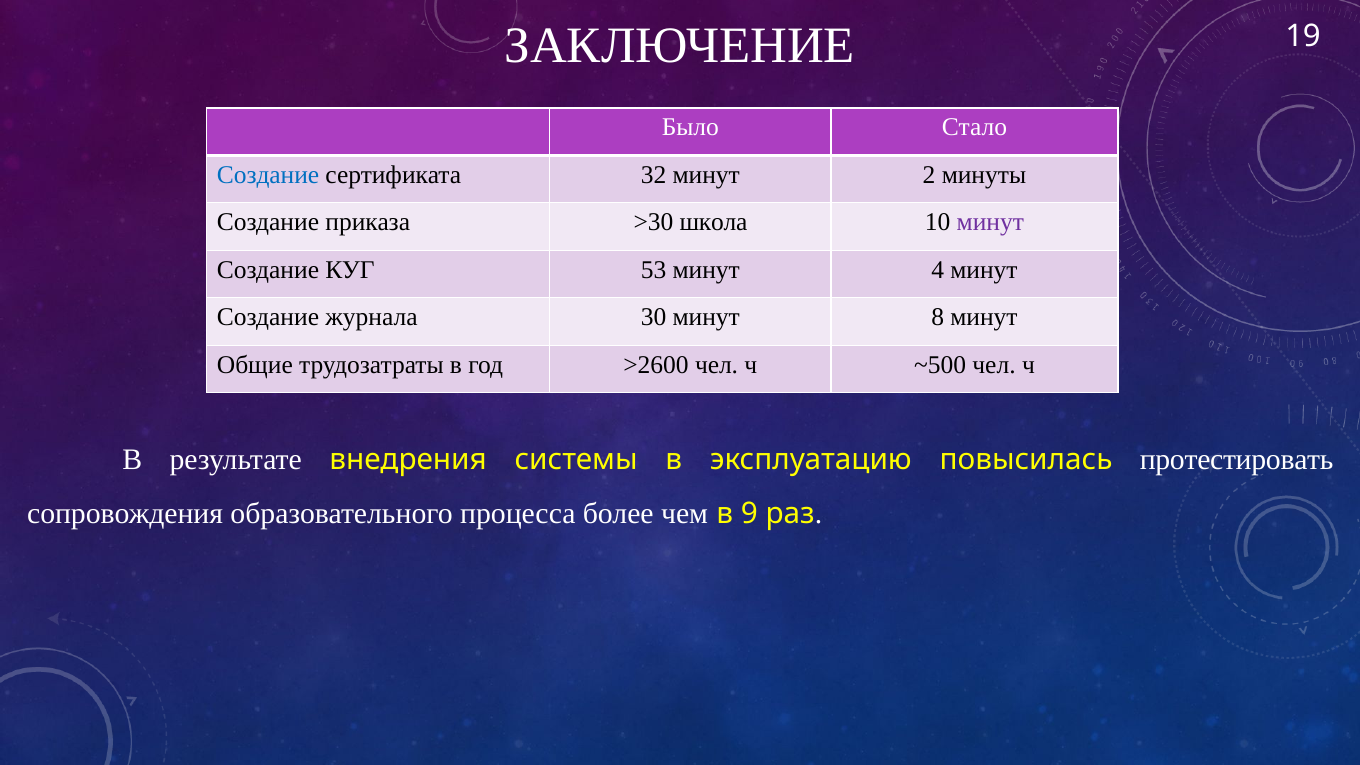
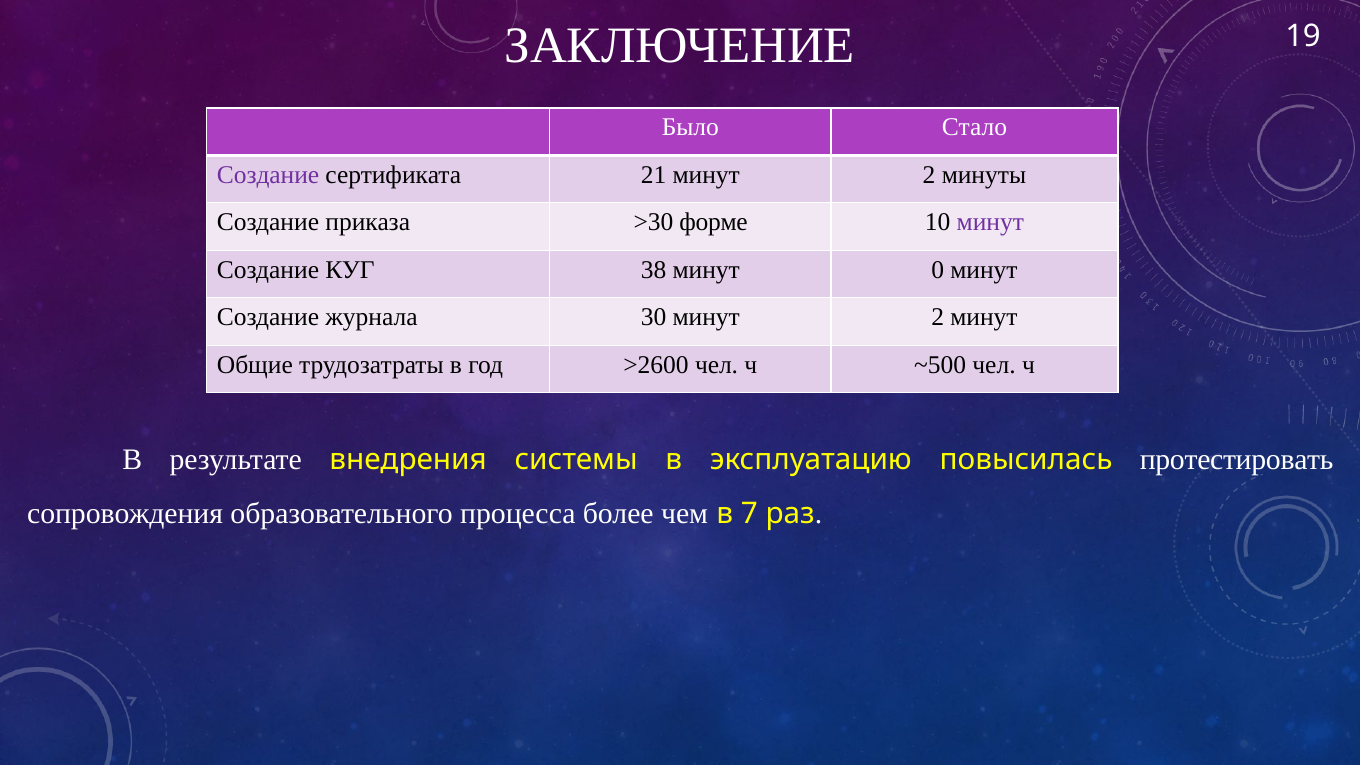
Создание at (268, 175) colour: blue -> purple
32: 32 -> 21
школа: школа -> форме
53: 53 -> 38
4: 4 -> 0
30 минут 8: 8 -> 2
9: 9 -> 7
